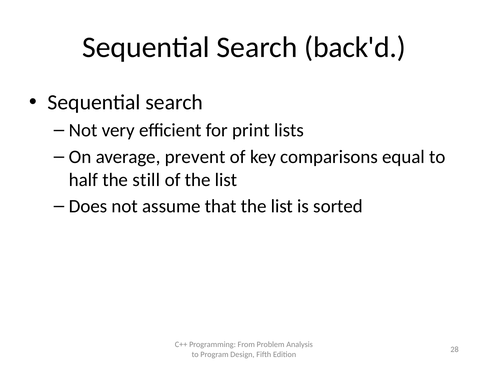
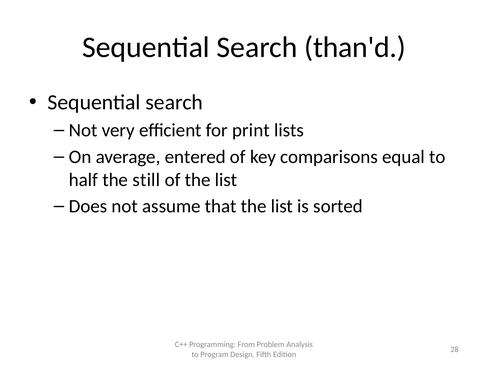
back'd: back'd -> than'd
prevent: prevent -> entered
